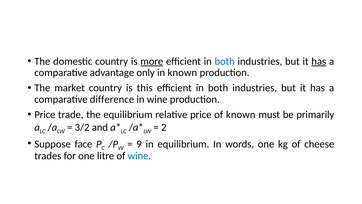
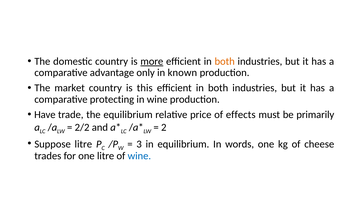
both at (225, 61) colour: blue -> orange
has at (319, 61) underline: present -> none
difference: difference -> protecting
Price at (45, 114): Price -> Have
of known: known -> effects
3/2: 3/2 -> 2/2
Suppose face: face -> litre
9: 9 -> 3
